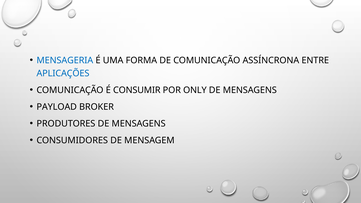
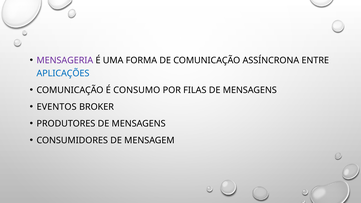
MENSAGERIA colour: blue -> purple
CONSUMIR: CONSUMIR -> CONSUMO
ONLY: ONLY -> FILAS
PAYLOAD: PAYLOAD -> EVENTOS
